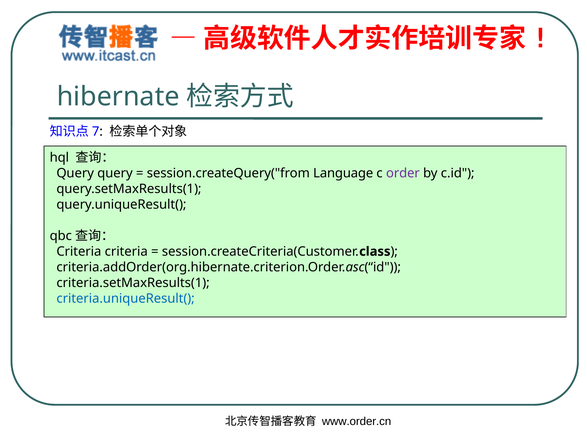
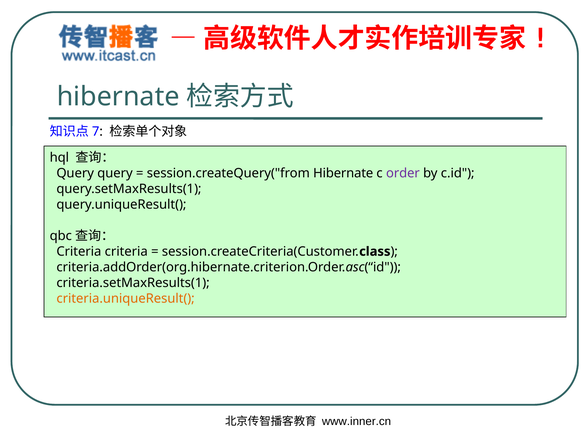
session.createQuery("from Language: Language -> Hibernate
criteria.uniqueResult( colour: blue -> orange
www.order.cn: www.order.cn -> www.inner.cn
